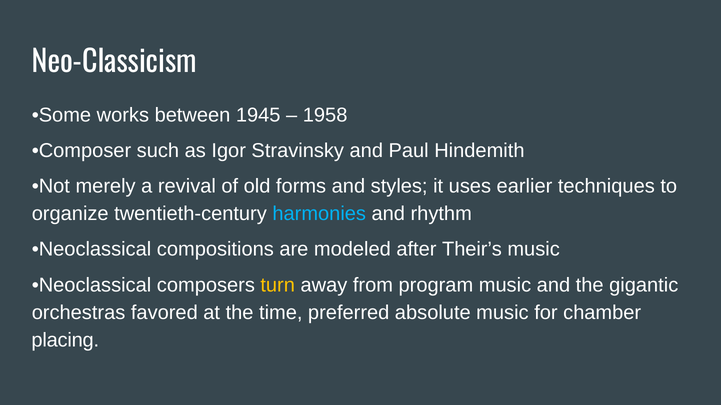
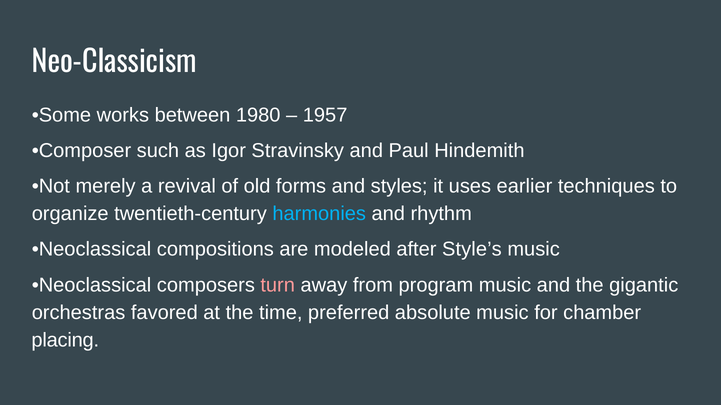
1945: 1945 -> 1980
1958: 1958 -> 1957
Their’s: Their’s -> Style’s
turn colour: yellow -> pink
